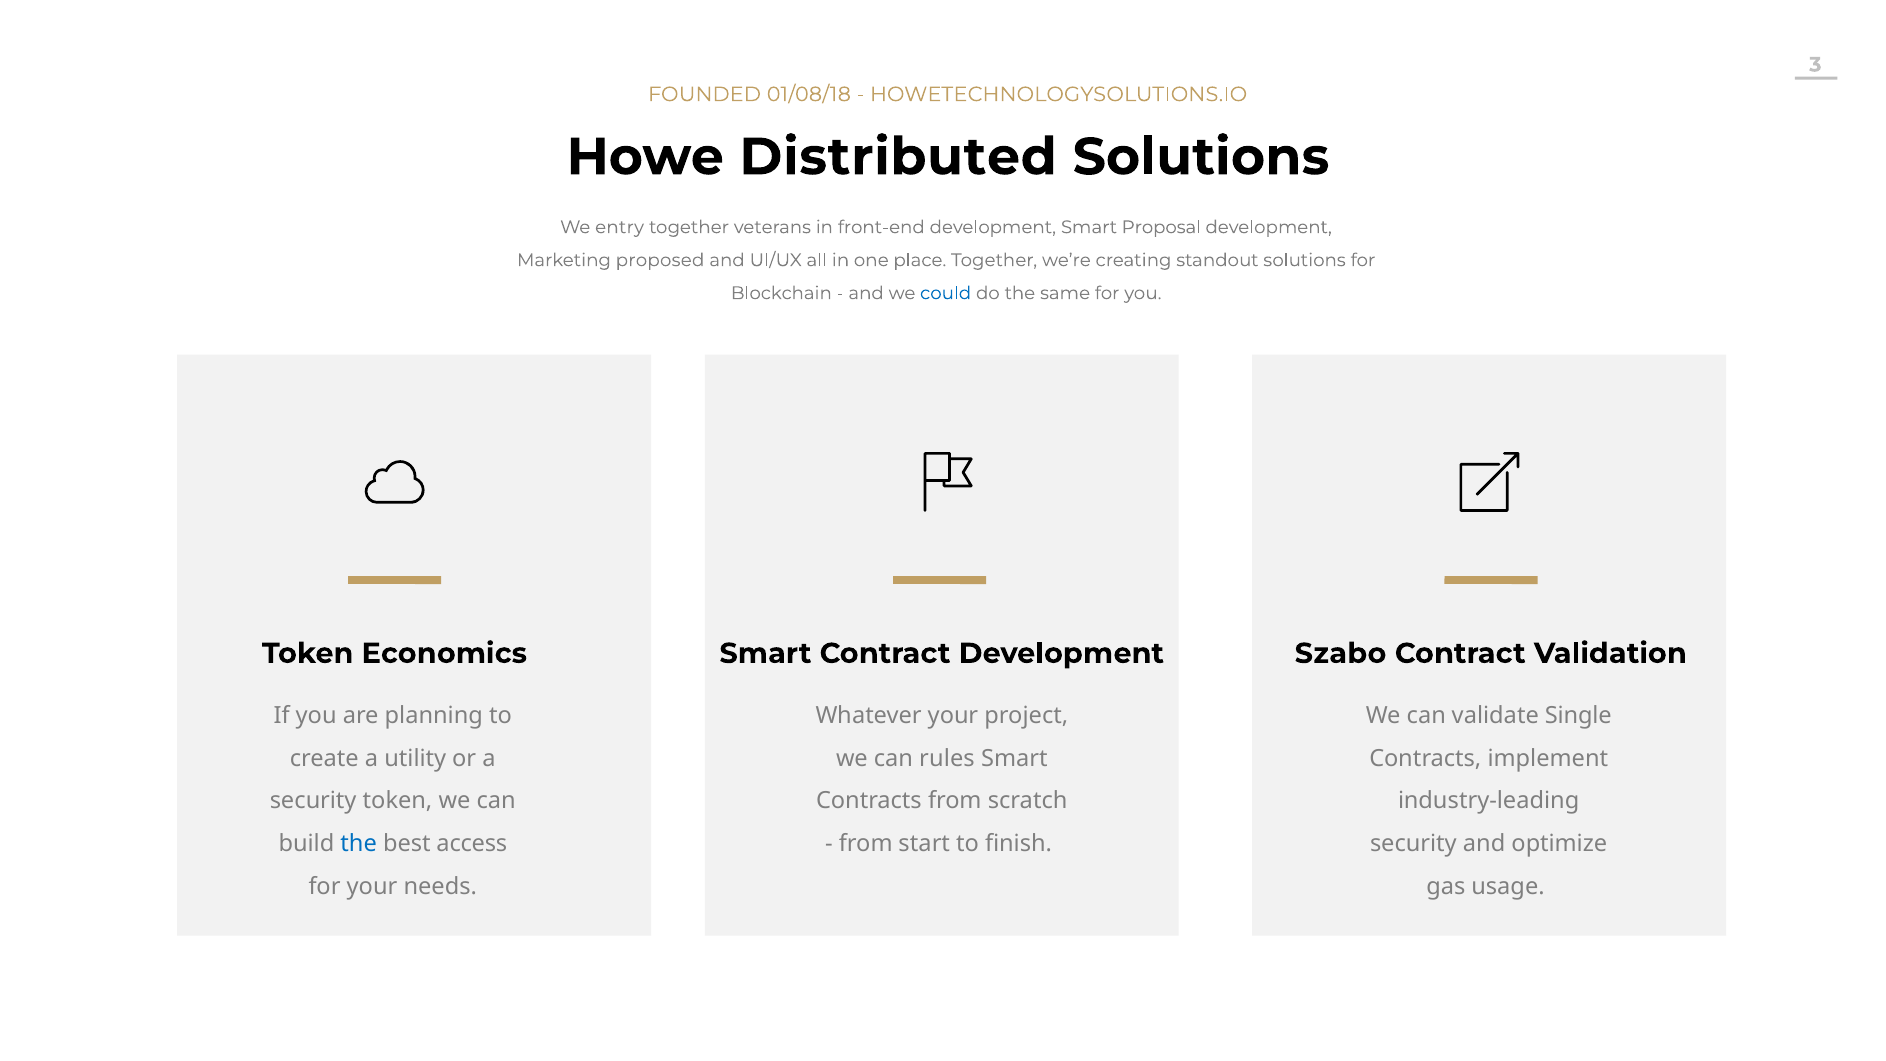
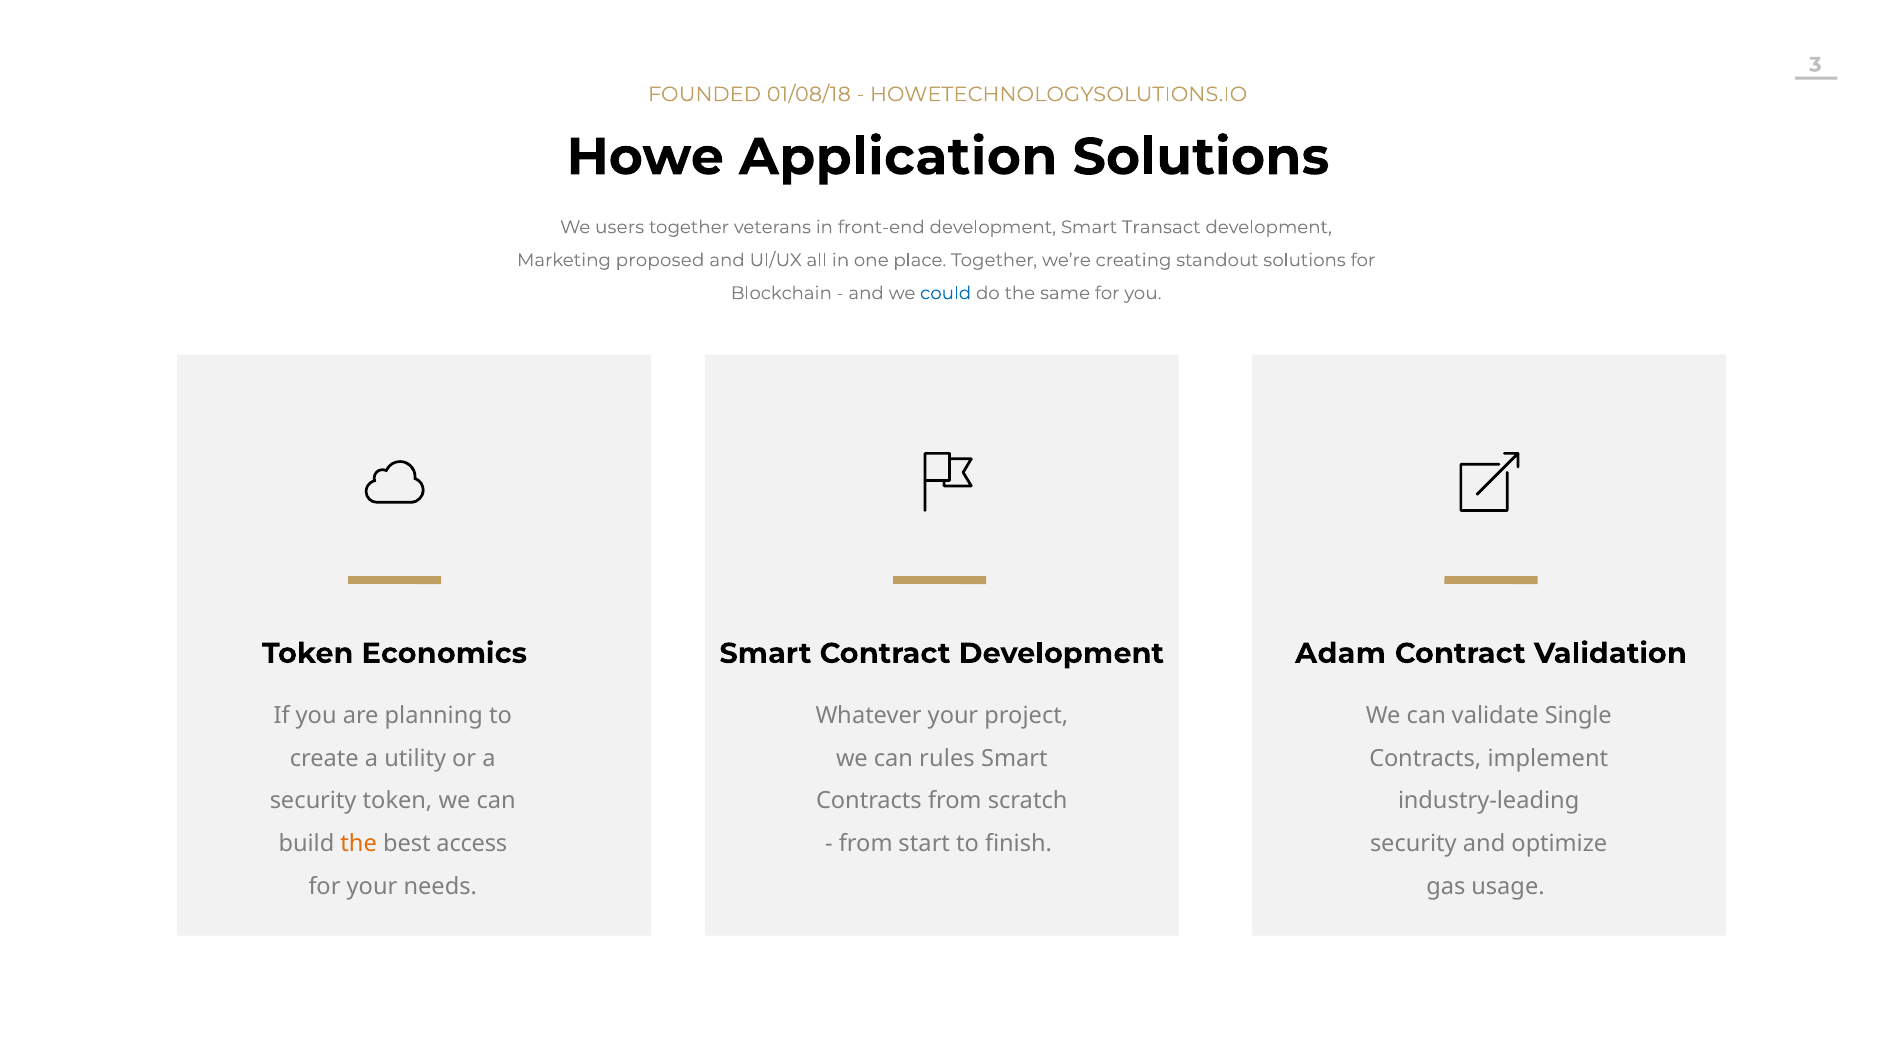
Distributed: Distributed -> Application
entry: entry -> users
Proposal: Proposal -> Transact
Szabo: Szabo -> Adam
the at (359, 844) colour: blue -> orange
